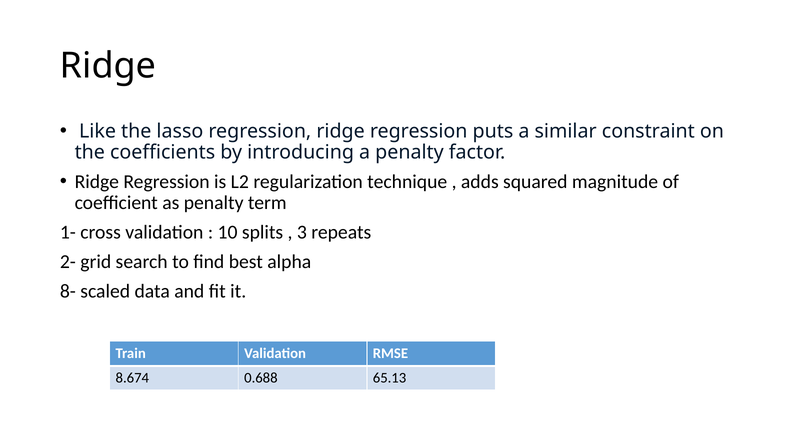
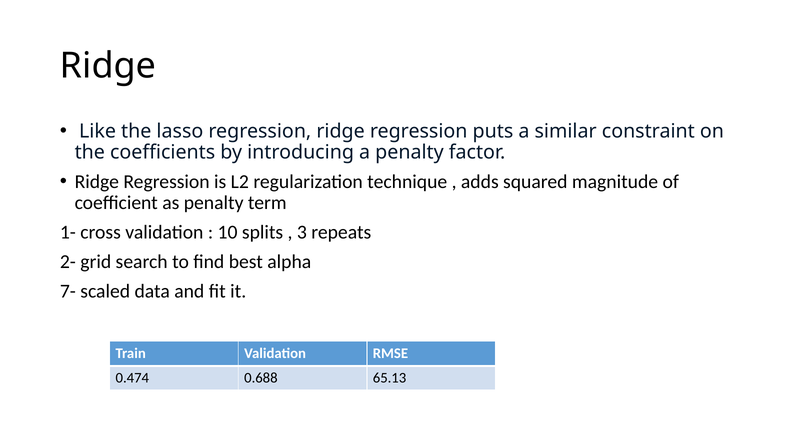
8-: 8- -> 7-
8.674: 8.674 -> 0.474
